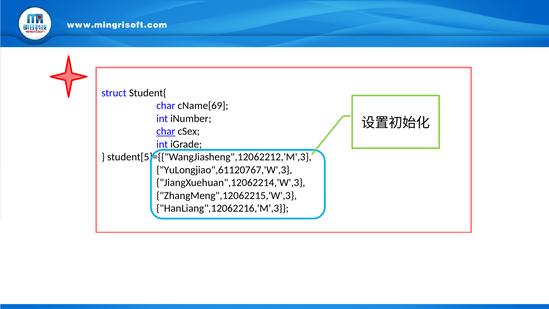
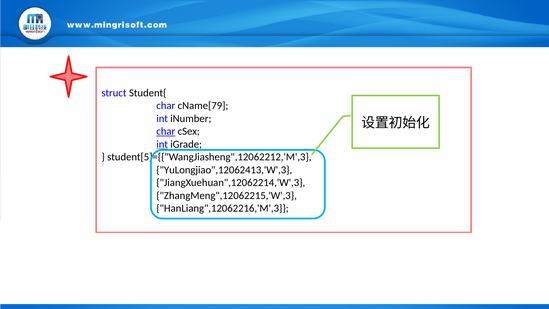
cName[69: cName[69 -> cName[79
int at (162, 144) underline: none -> present
YuLongjiao",61120767,'W',3: YuLongjiao",61120767,'W',3 -> YuLongjiao",12062413,'W',3
